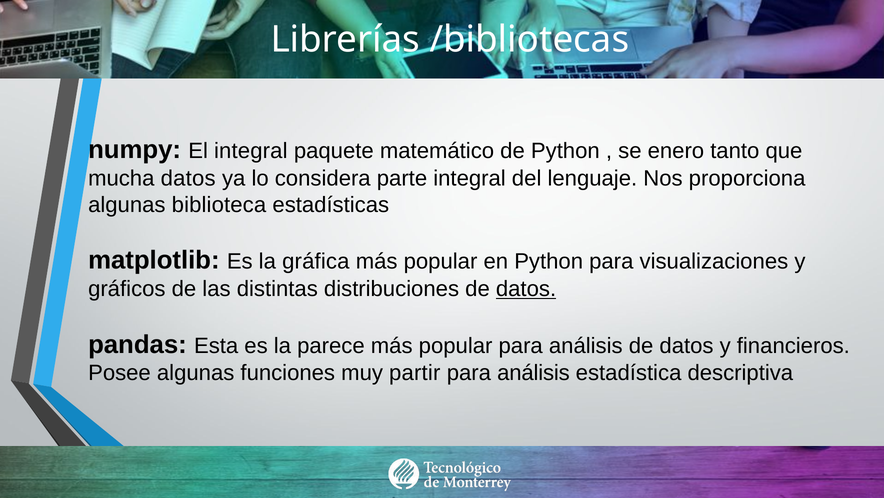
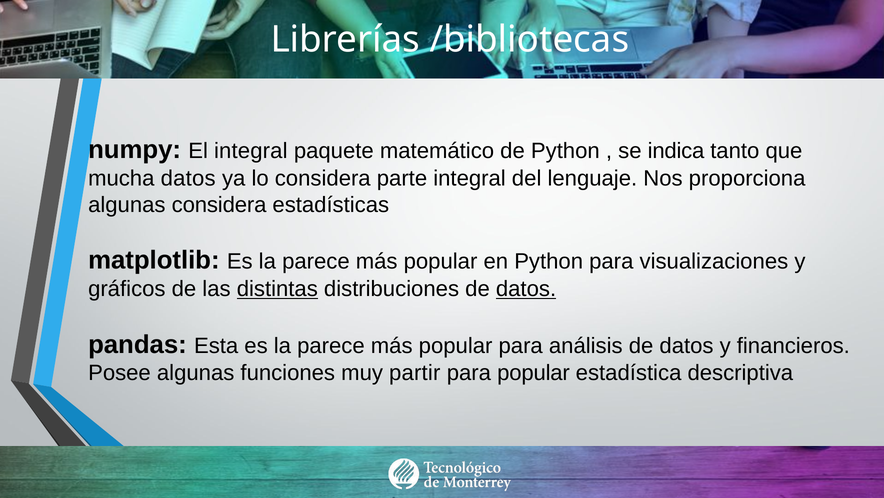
enero: enero -> indica
algunas biblioteca: biblioteca -> considera
matplotlib Es la gráfica: gráfica -> parece
distintas underline: none -> present
análisis at (533, 373): análisis -> popular
